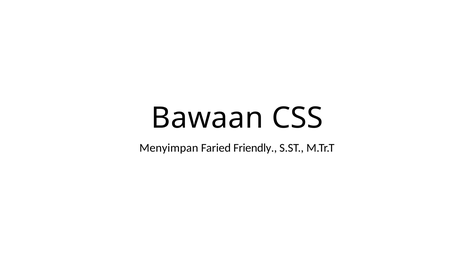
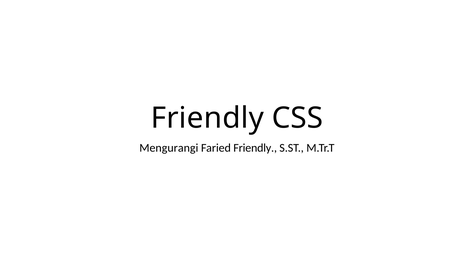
Bawaan at (207, 118): Bawaan -> Friendly
Menyimpan: Menyimpan -> Mengurangi
